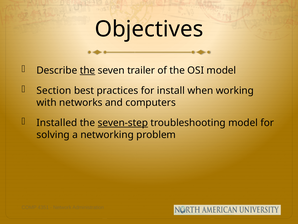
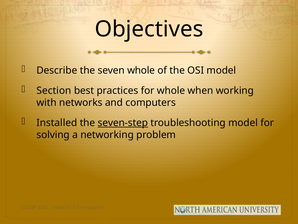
the at (87, 70) underline: present -> none
seven trailer: trailer -> whole
for install: install -> whole
